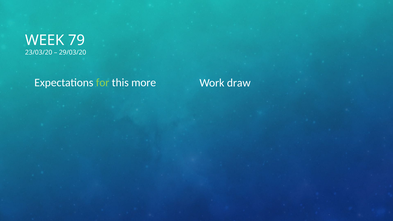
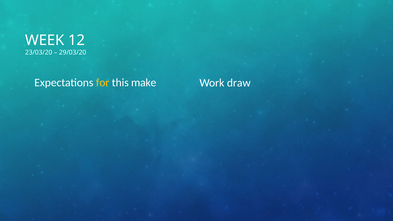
79: 79 -> 12
for colour: light green -> yellow
more: more -> make
